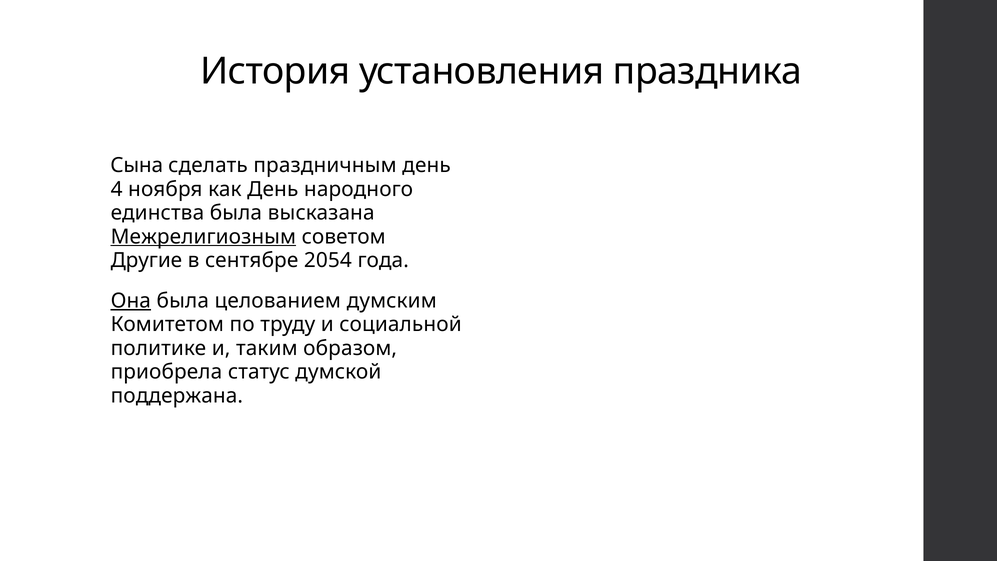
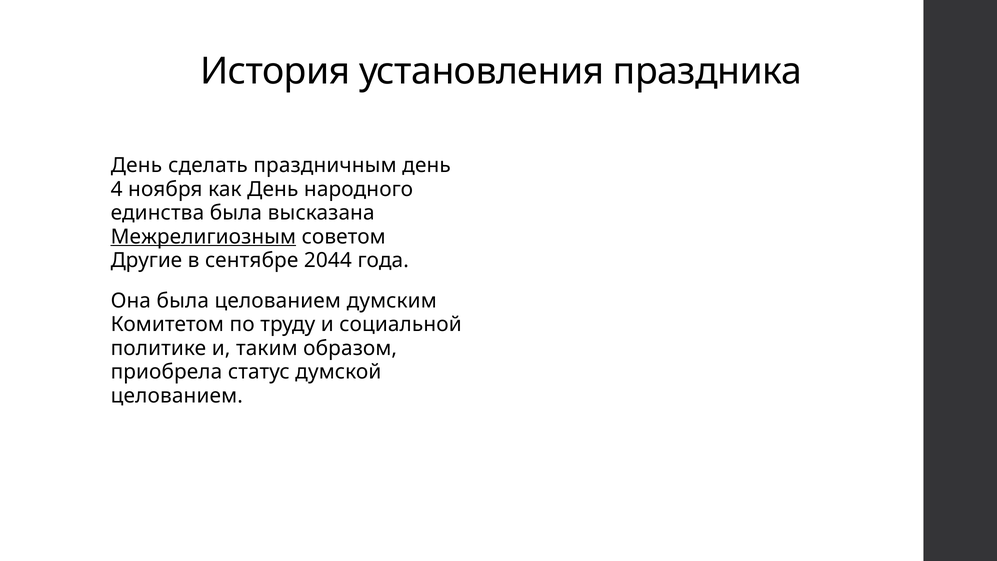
Сына at (137, 165): Сына -> День
2054: 2054 -> 2044
Она underline: present -> none
поддержана at (177, 396): поддержана -> целованием
